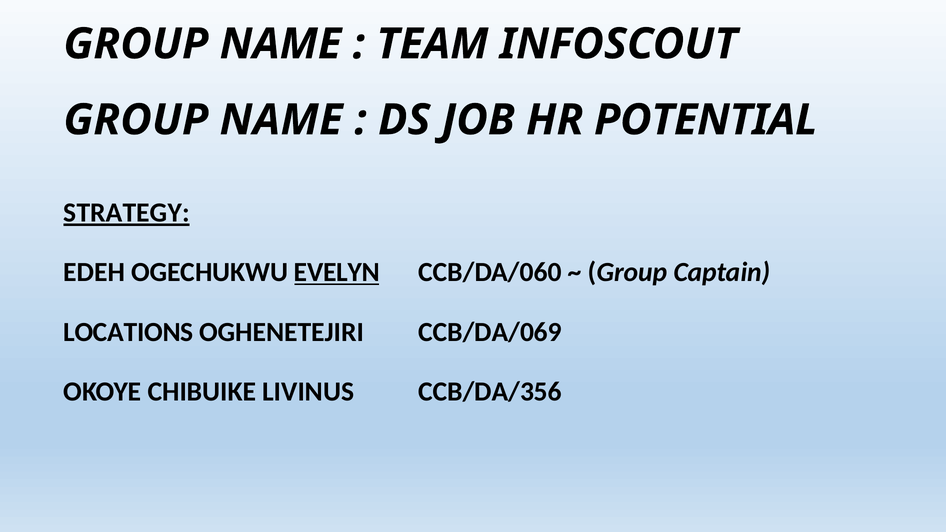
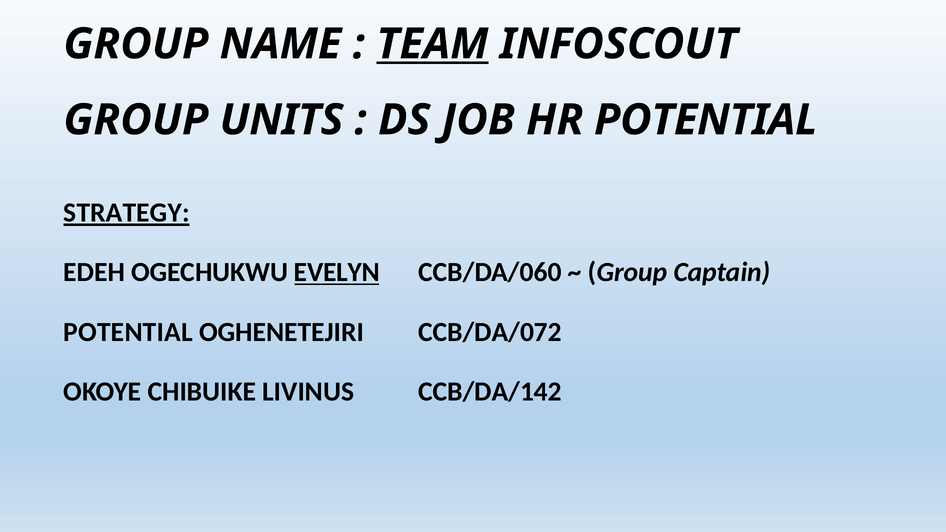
TEAM underline: none -> present
NAME at (281, 120): NAME -> UNITS
LOCATIONS at (128, 332): LOCATIONS -> POTENTIAL
CCB/DA/069: CCB/DA/069 -> CCB/DA/072
CCB/DA/356: CCB/DA/356 -> CCB/DA/142
